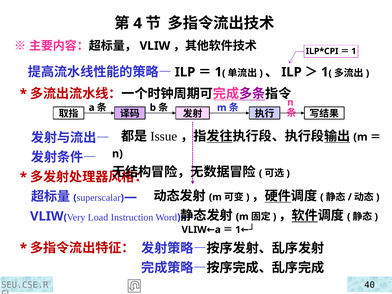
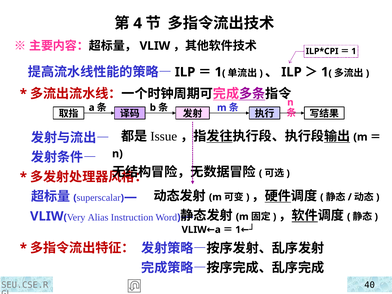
Load: Load -> Alias
